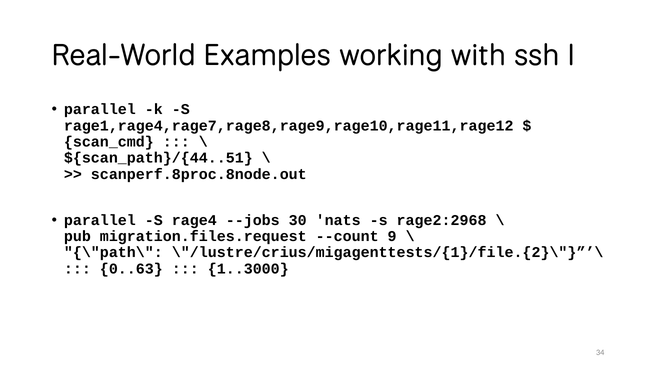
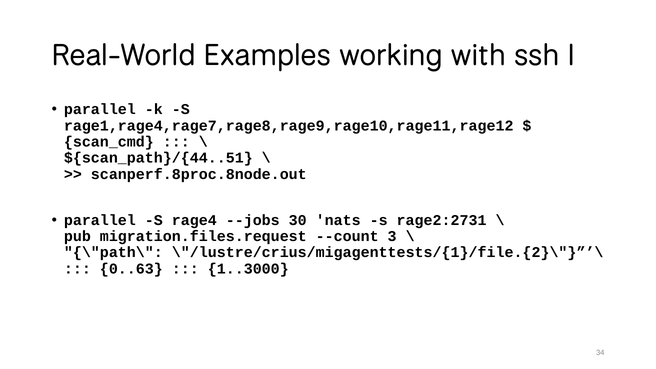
rage2:2968: rage2:2968 -> rage2:2731
9: 9 -> 3
